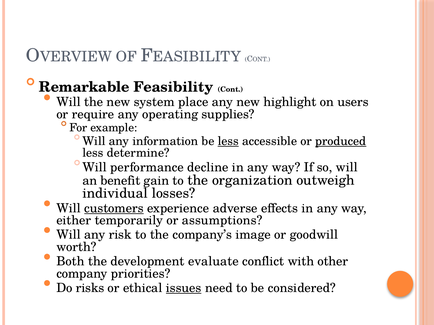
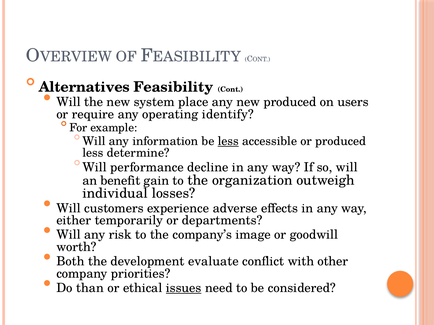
Remarkable: Remarkable -> Alternatives
new highlight: highlight -> produced
supplies: supplies -> identify
produced at (341, 141) underline: present -> none
customers underline: present -> none
assumptions: assumptions -> departments
risks: risks -> than
